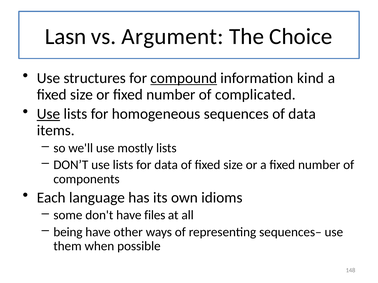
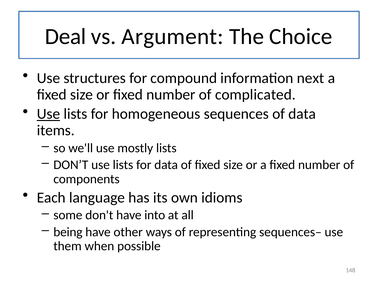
Lasn: Lasn -> Deal
compound underline: present -> none
kind: kind -> next
files: files -> into
